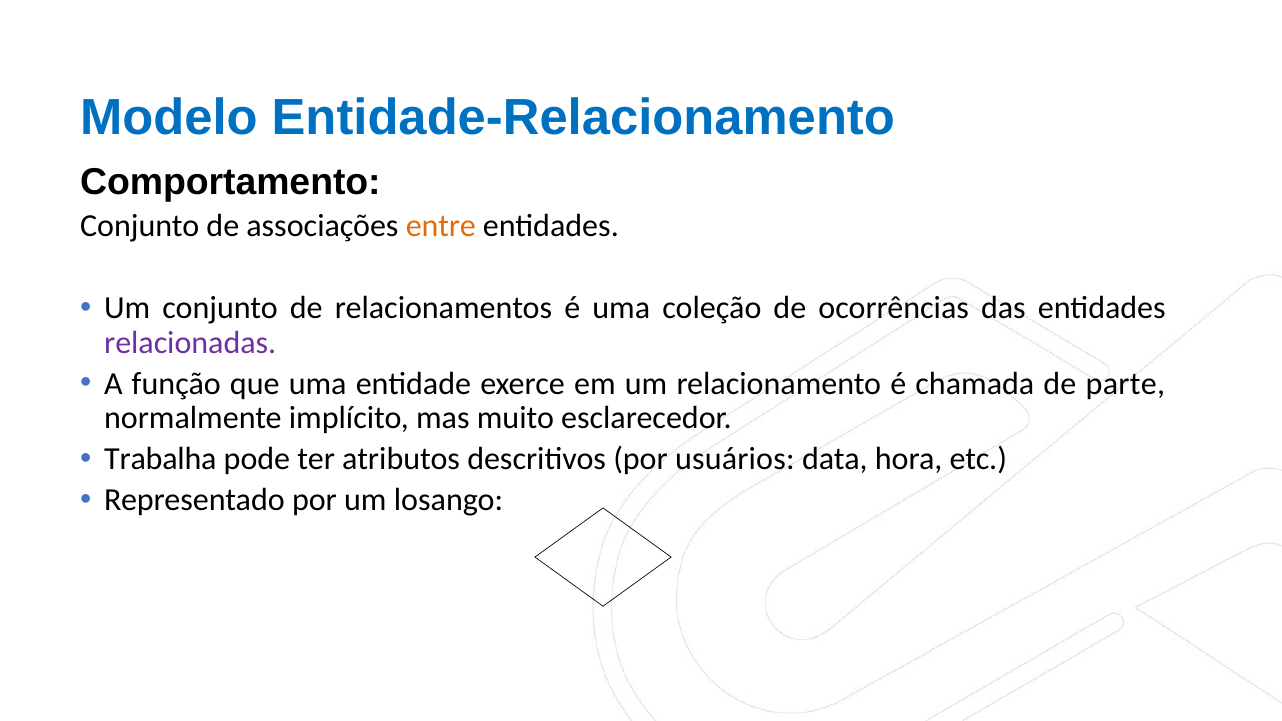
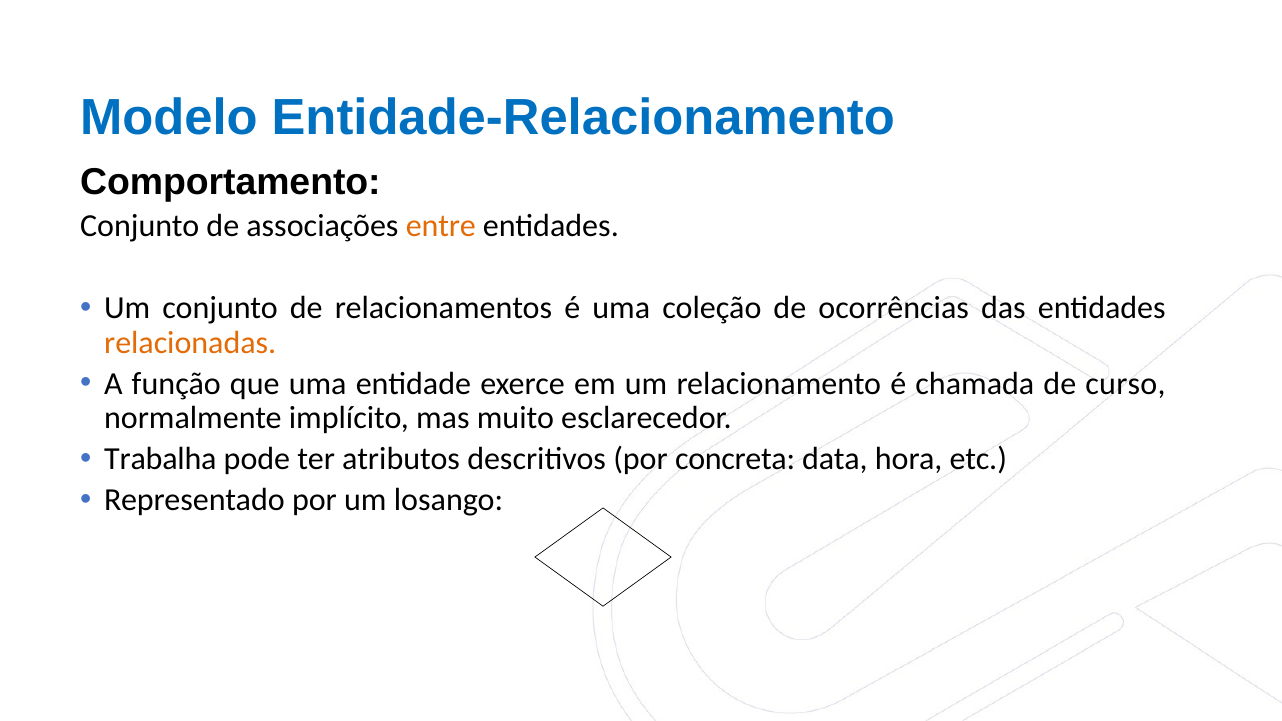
relacionadas colour: purple -> orange
parte: parte -> curso
usuários: usuários -> concreta
